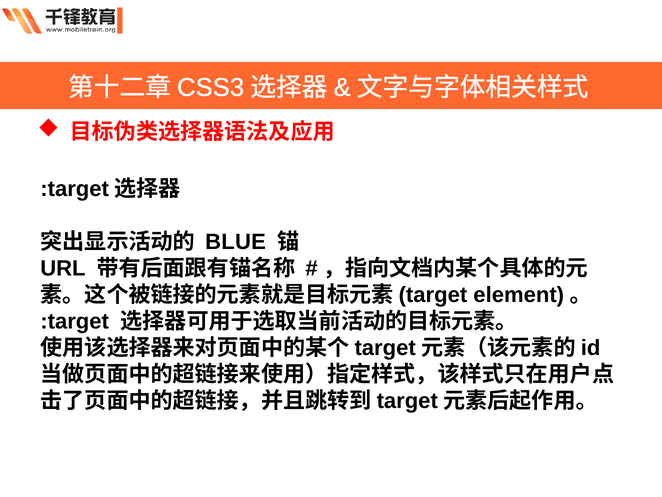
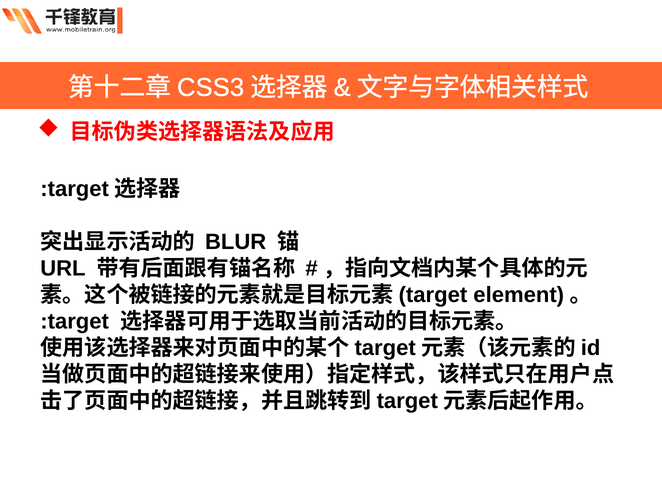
BLUE: BLUE -> BLUR
